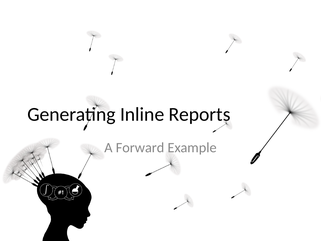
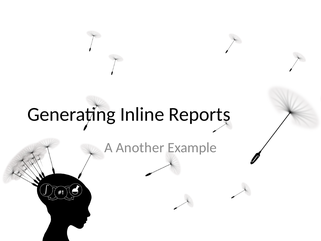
Forward: Forward -> Another
